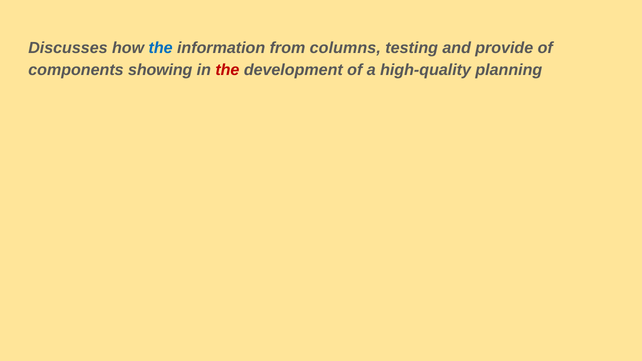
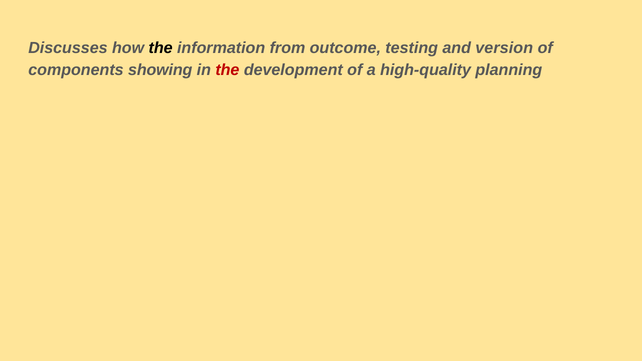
the at (161, 48) colour: blue -> black
columns: columns -> outcome
provide: provide -> version
